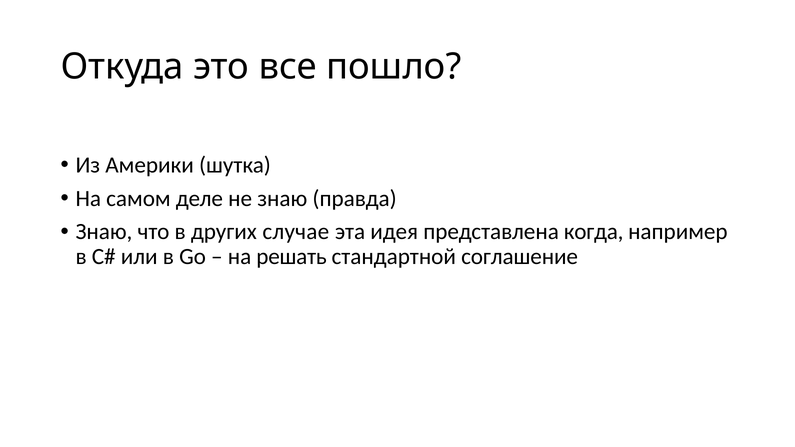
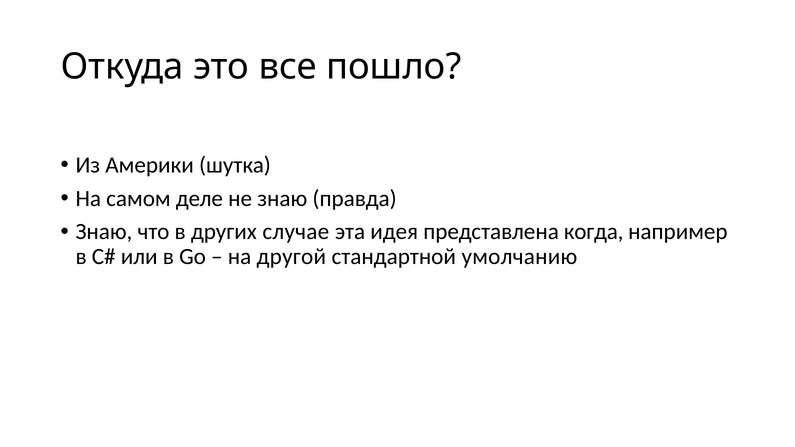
решать: решать -> другой
соглашение: соглашение -> умолчанию
